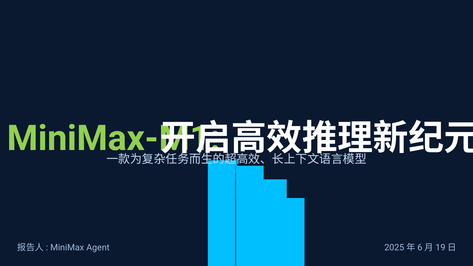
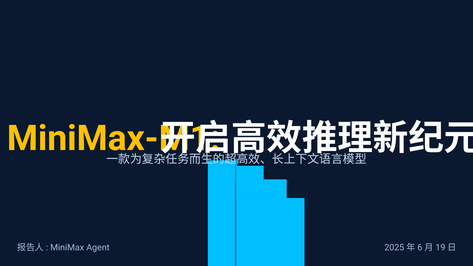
MiniMax-M1 colour: light green -> yellow
